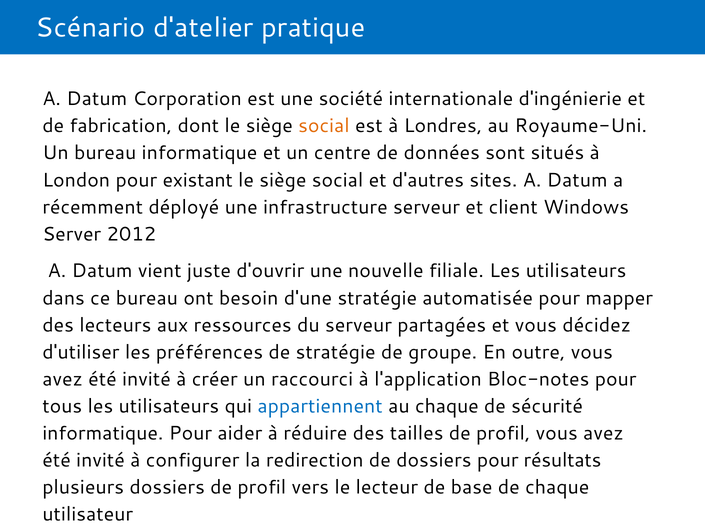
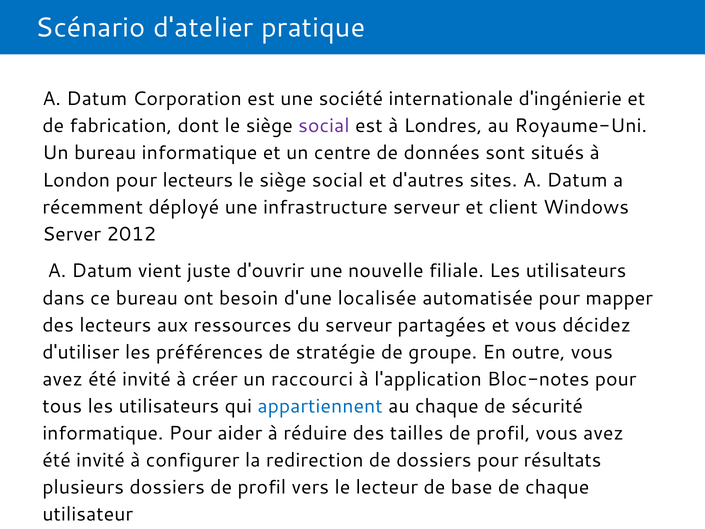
social at (324, 126) colour: orange -> purple
pour existant: existant -> lecteurs
d'une stratégie: stratégie -> localisée
